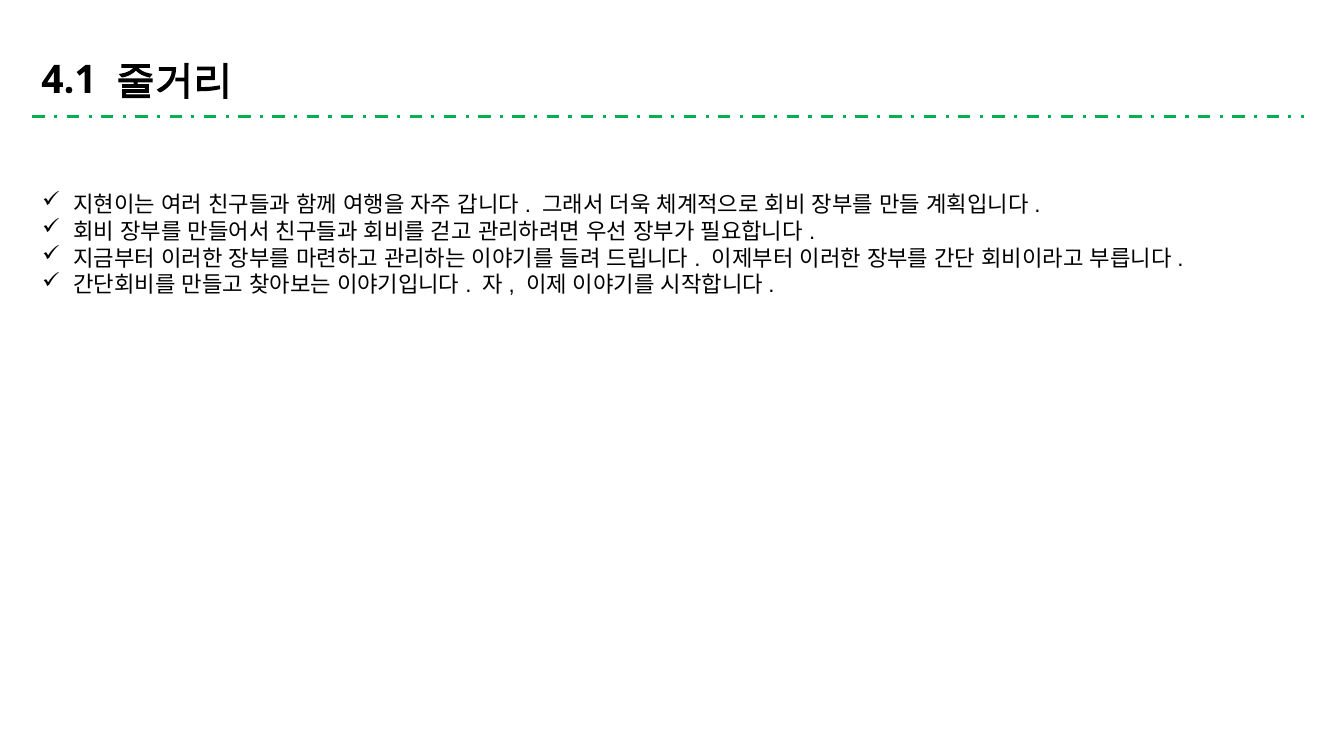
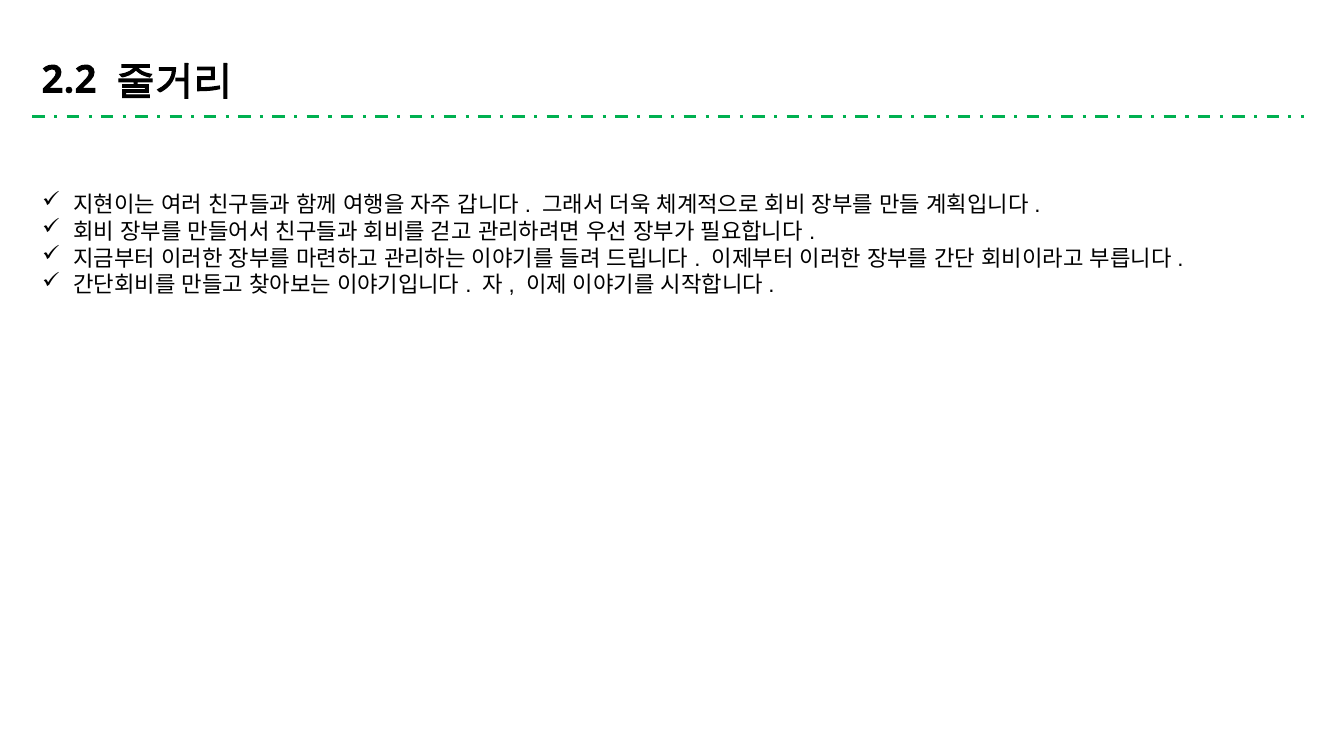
4.1: 4.1 -> 2.2
